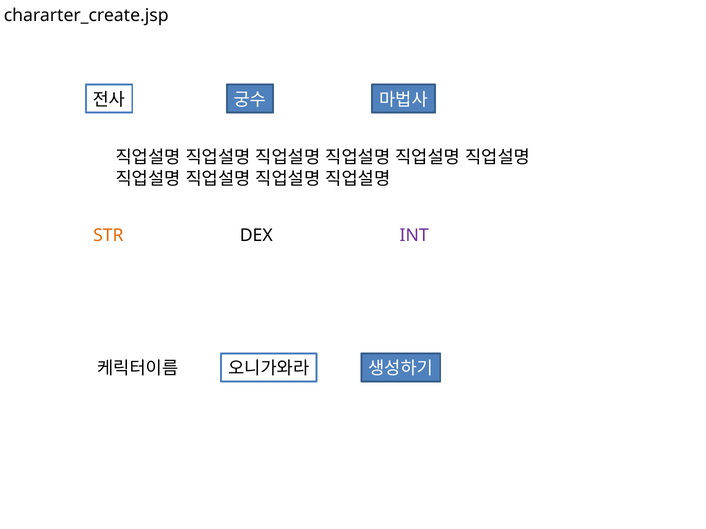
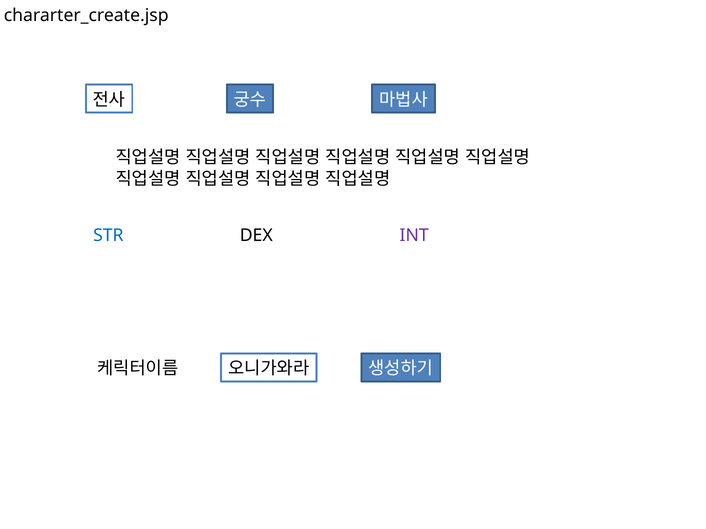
STR colour: orange -> blue
